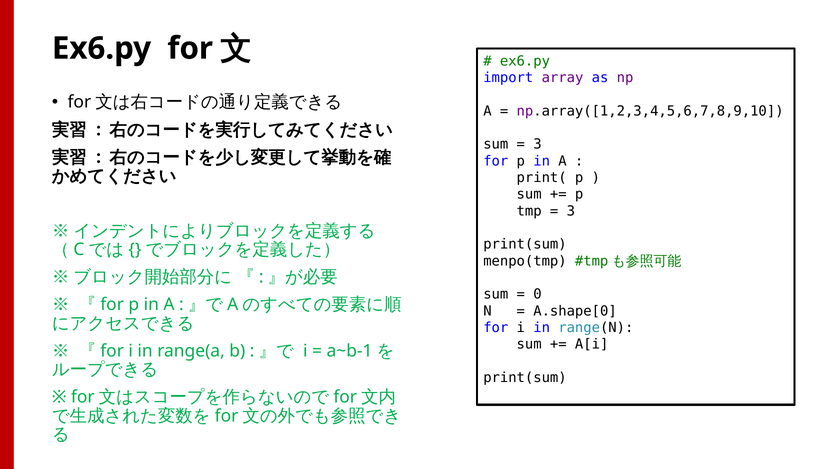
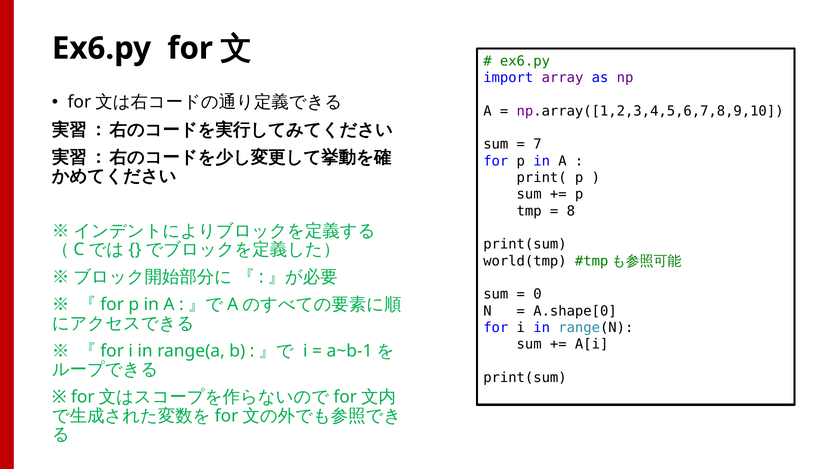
3 at (537, 144): 3 -> 7
3 at (571, 211): 3 -> 8
menpo(tmp: menpo(tmp -> world(tmp
